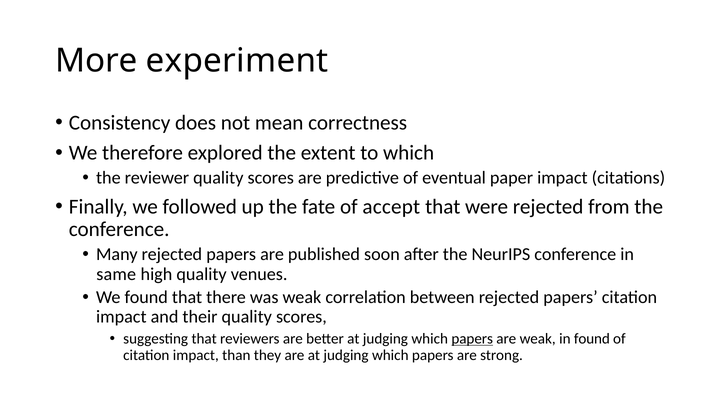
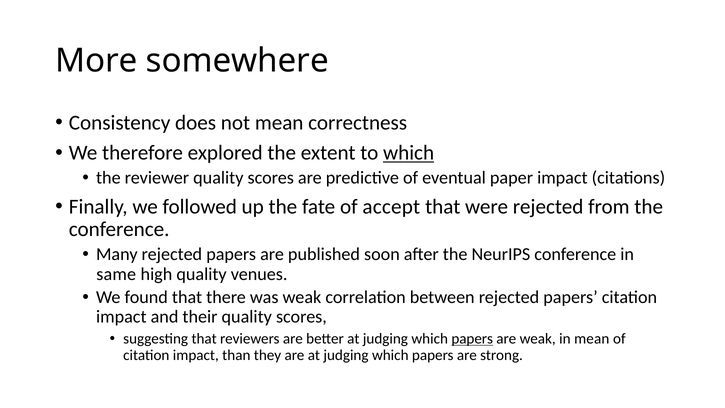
experiment: experiment -> somewhere
which at (409, 153) underline: none -> present
in found: found -> mean
